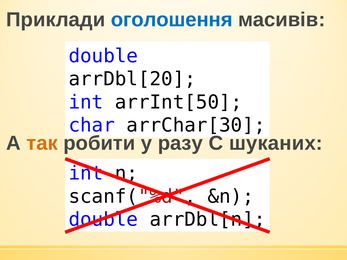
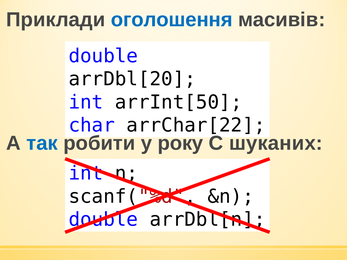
arrChar[30: arrChar[30 -> arrChar[22
так colour: orange -> blue
разу: разу -> року
